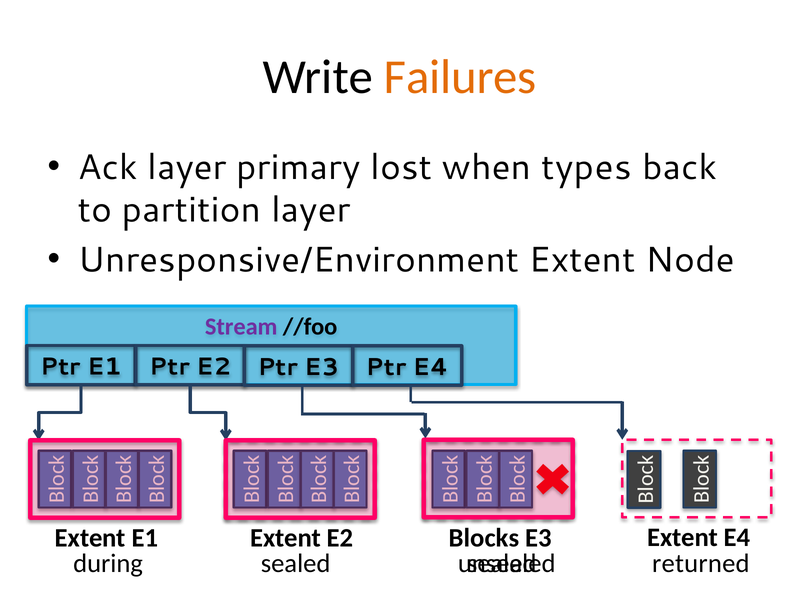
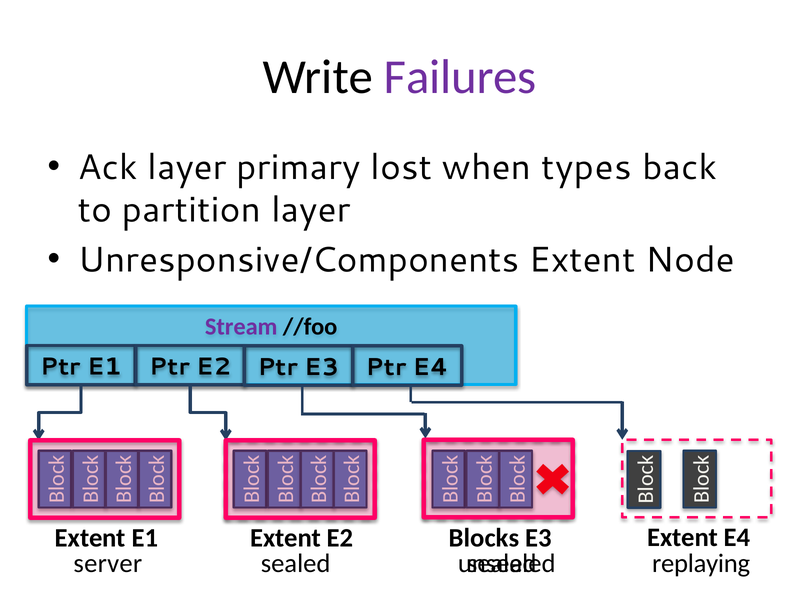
Failures colour: orange -> purple
Unresponsive/Environment: Unresponsive/Environment -> Unresponsive/Components
during: during -> server
returned: returned -> replaying
